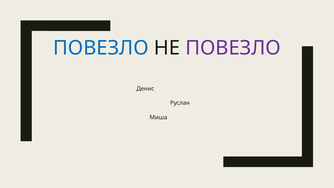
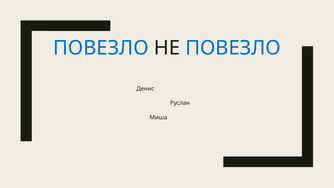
ПОВЕЗЛО at (233, 48) colour: purple -> blue
